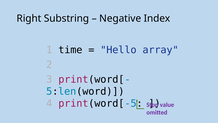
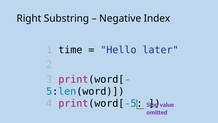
array: array -> later
